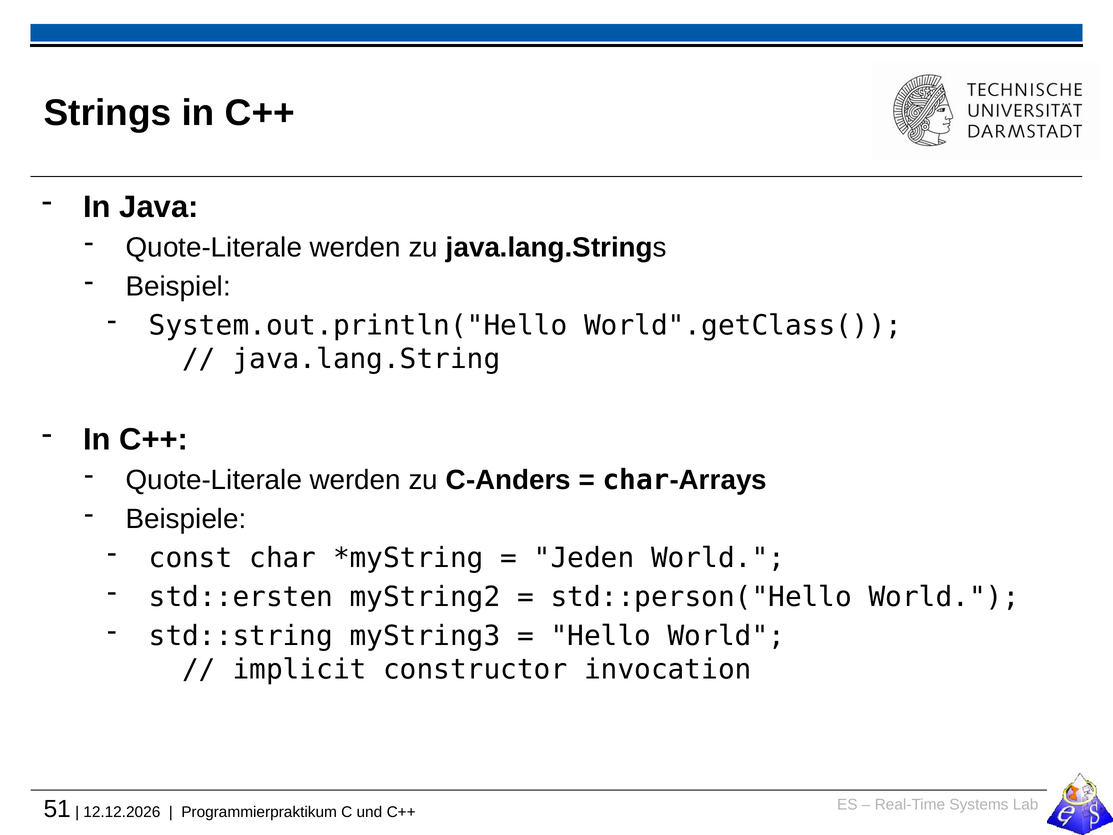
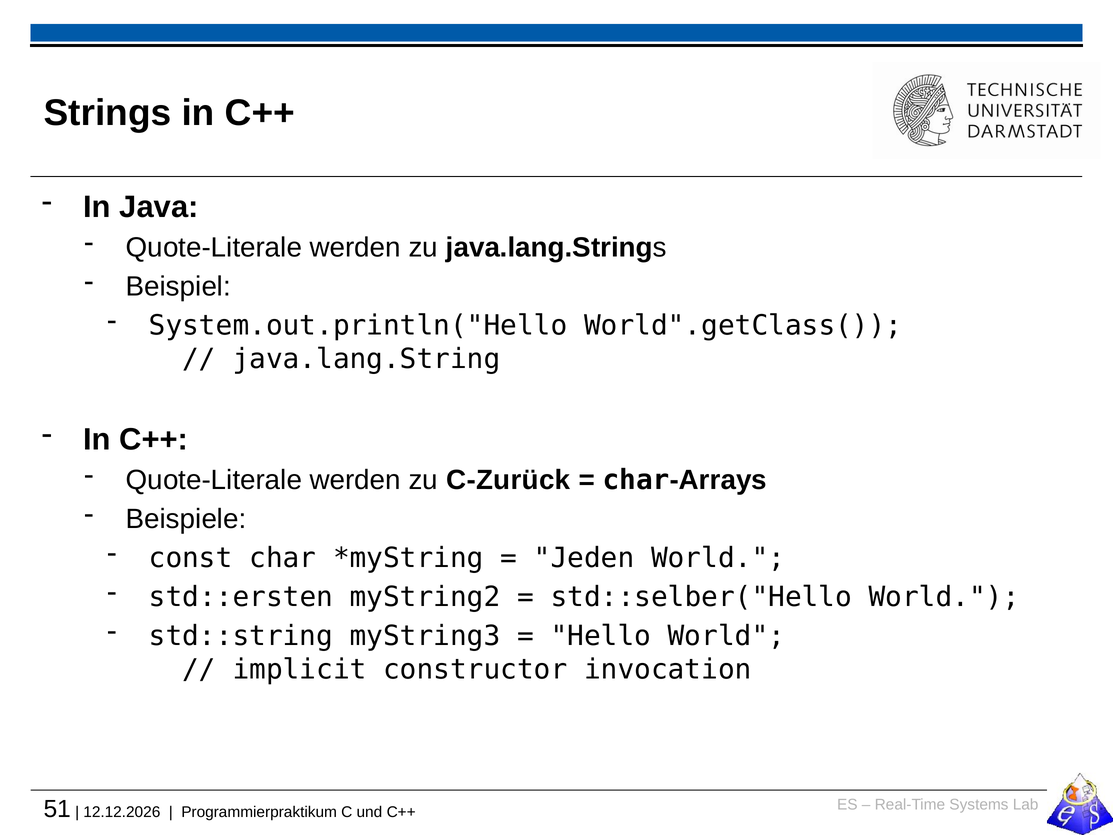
C-Anders: C-Anders -> C-Zurück
std::person("Hello: std::person("Hello -> std::selber("Hello
